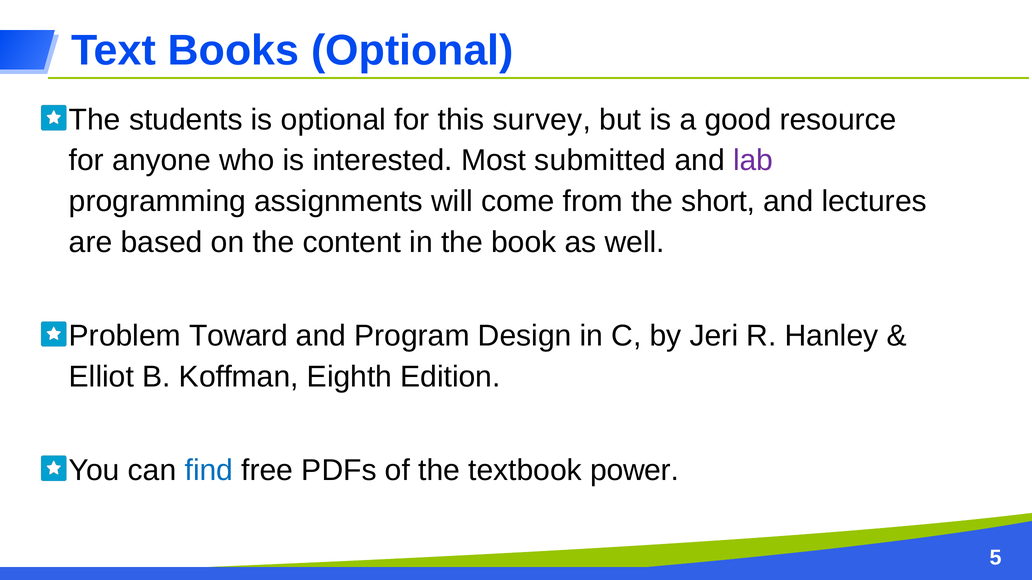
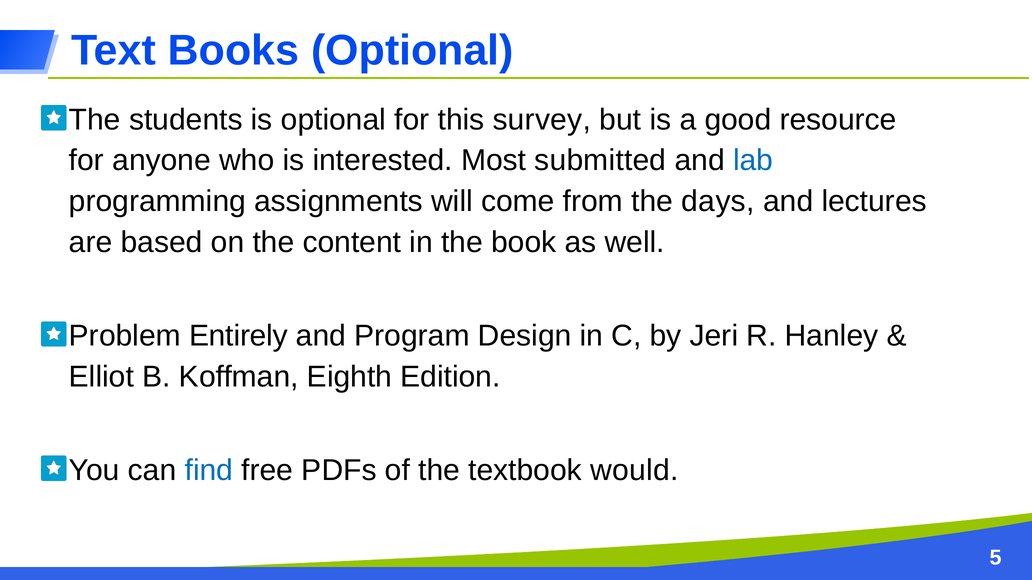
lab colour: purple -> blue
short: short -> days
Toward: Toward -> Entirely
power: power -> would
